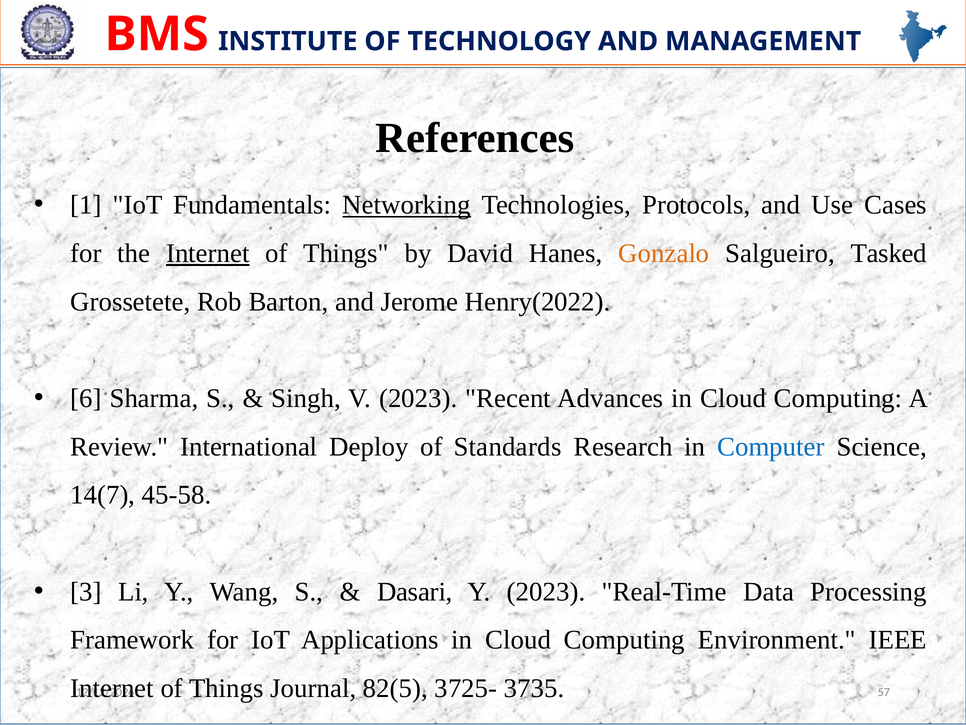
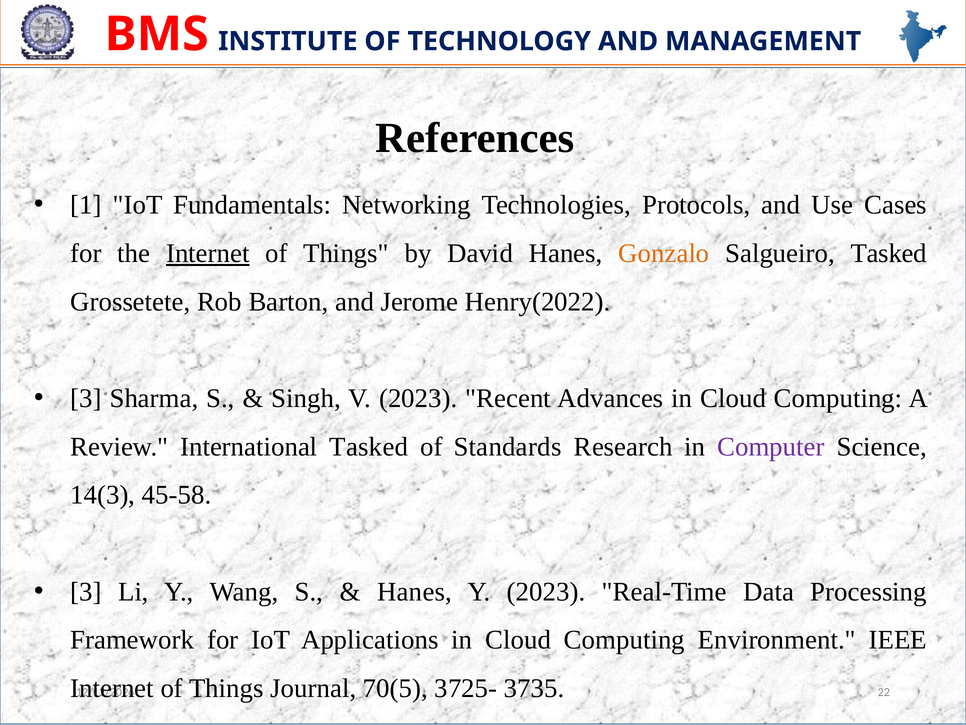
Networking underline: present -> none
6 at (86, 398): 6 -> 3
International Deploy: Deploy -> Tasked
Computer colour: blue -> purple
14(7: 14(7 -> 14(3
Dasari at (415, 591): Dasari -> Hanes
82(5: 82(5 -> 70(5
57: 57 -> 22
